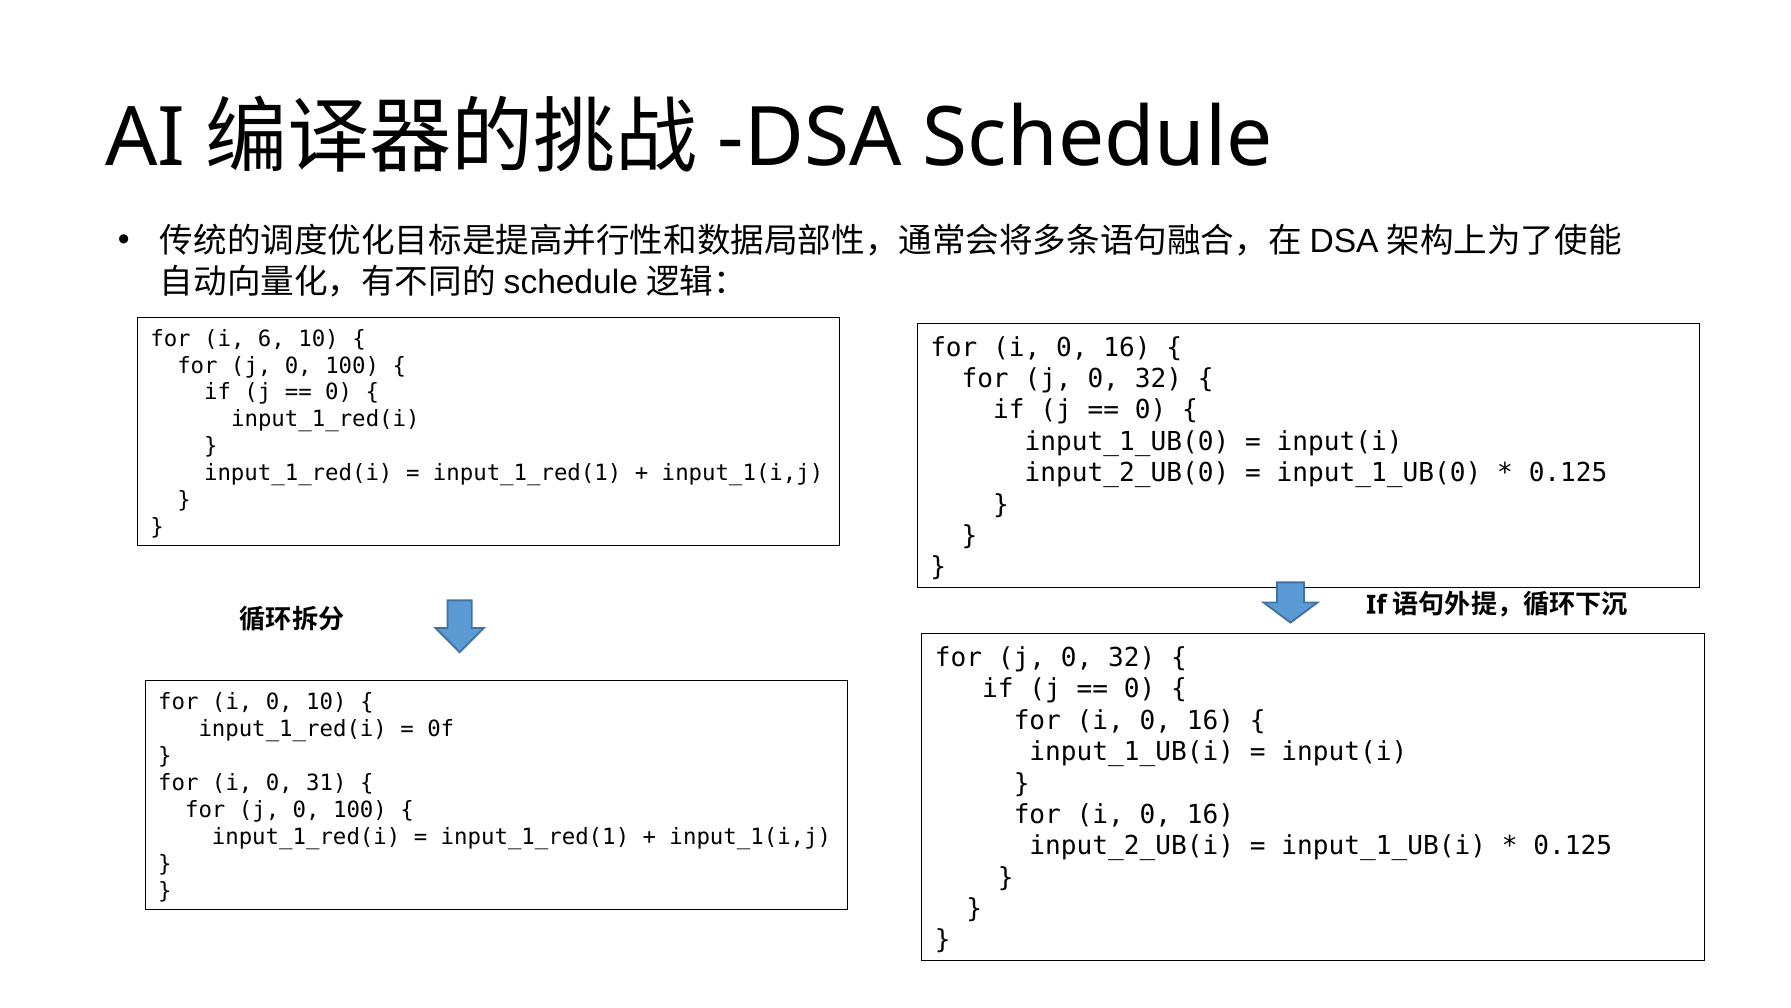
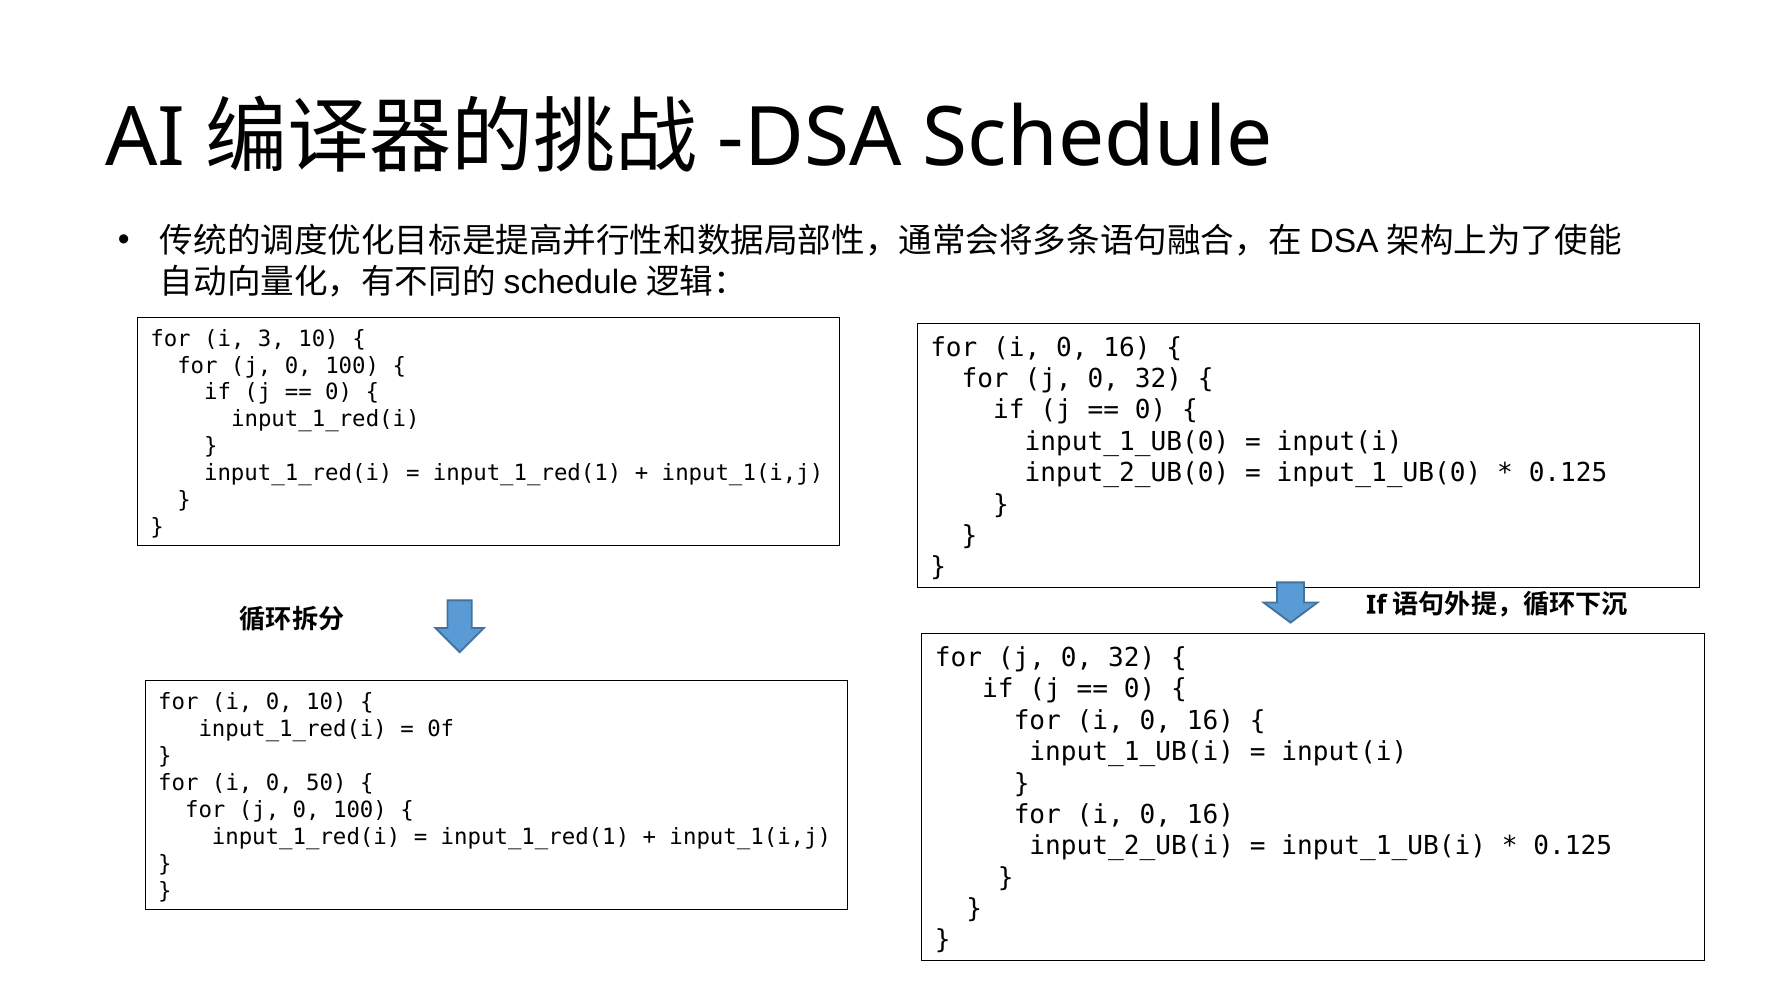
6: 6 -> 3
31: 31 -> 50
